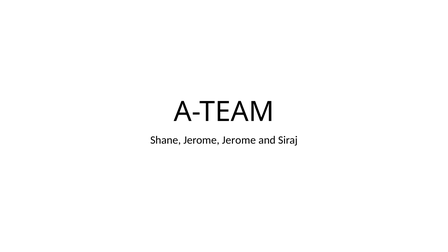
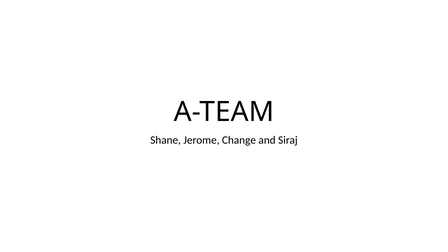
Jerome Jerome: Jerome -> Change
